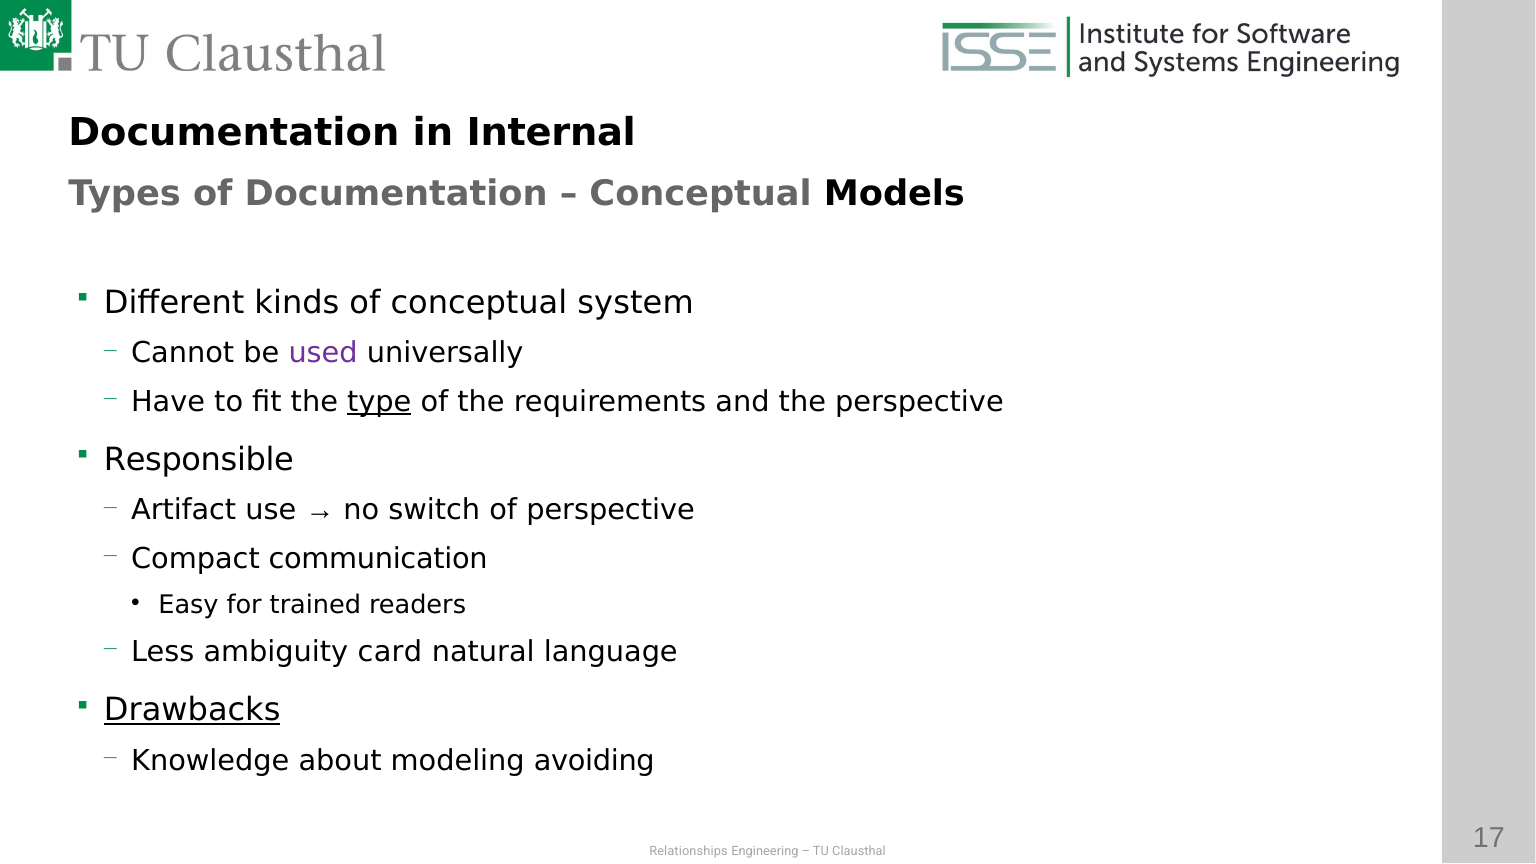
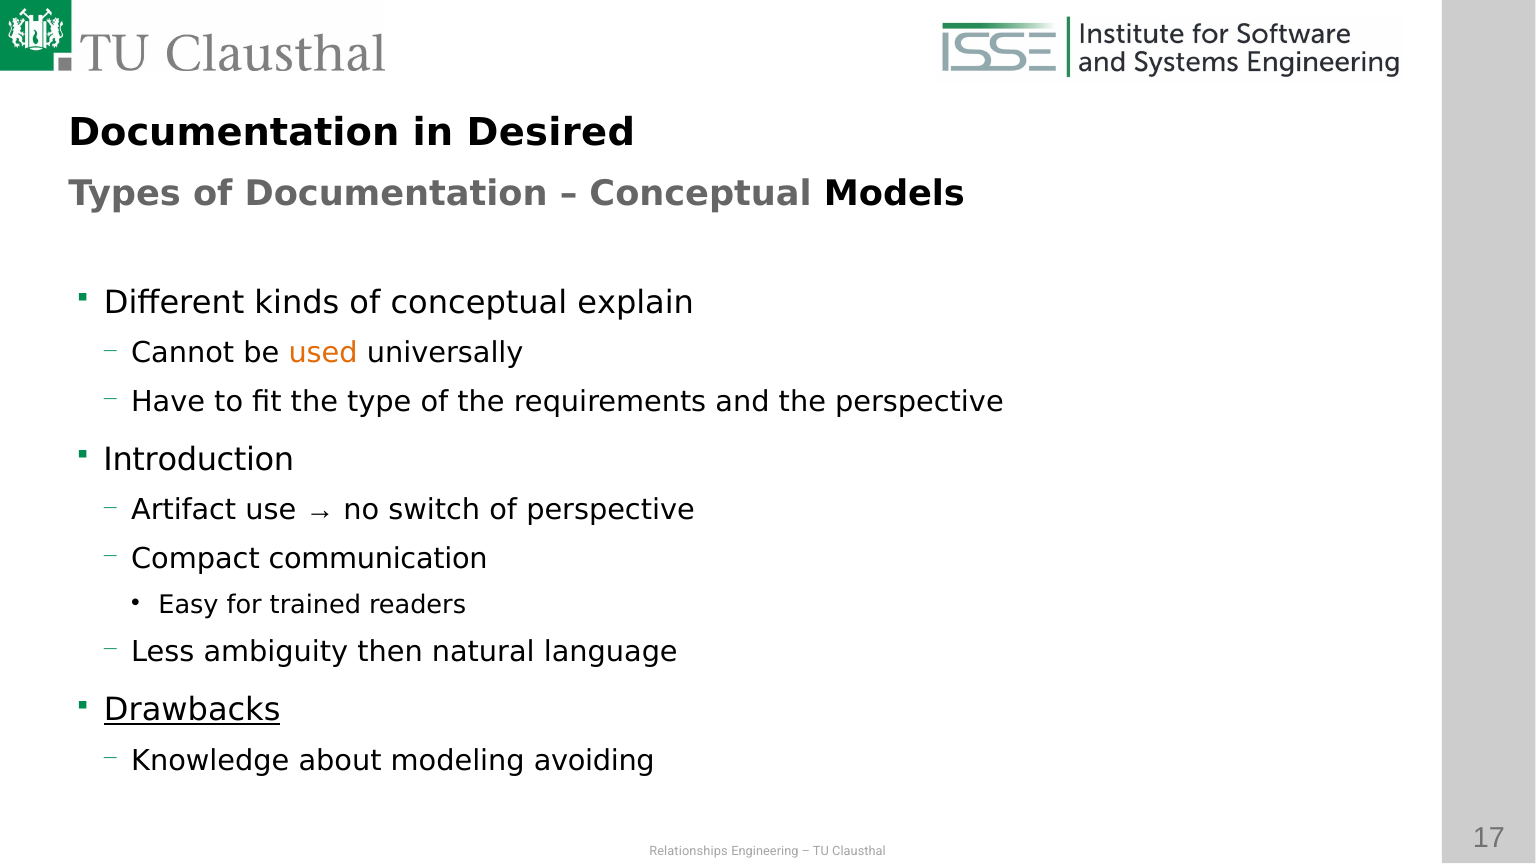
Internal: Internal -> Desired
system: system -> explain
used colour: purple -> orange
type underline: present -> none
Responsible: Responsible -> Introduction
card: card -> then
